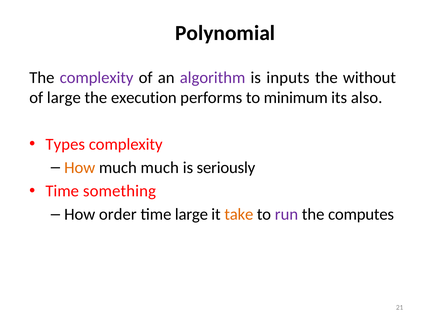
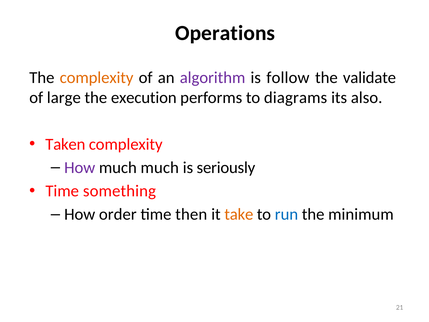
Polynomial: Polynomial -> Operations
complexity at (97, 78) colour: purple -> orange
inputs: inputs -> follow
without: without -> validate
minimum: minimum -> diagrams
Types: Types -> Taken
How at (80, 168) colour: orange -> purple
time large: large -> then
run colour: purple -> blue
computes: computes -> minimum
